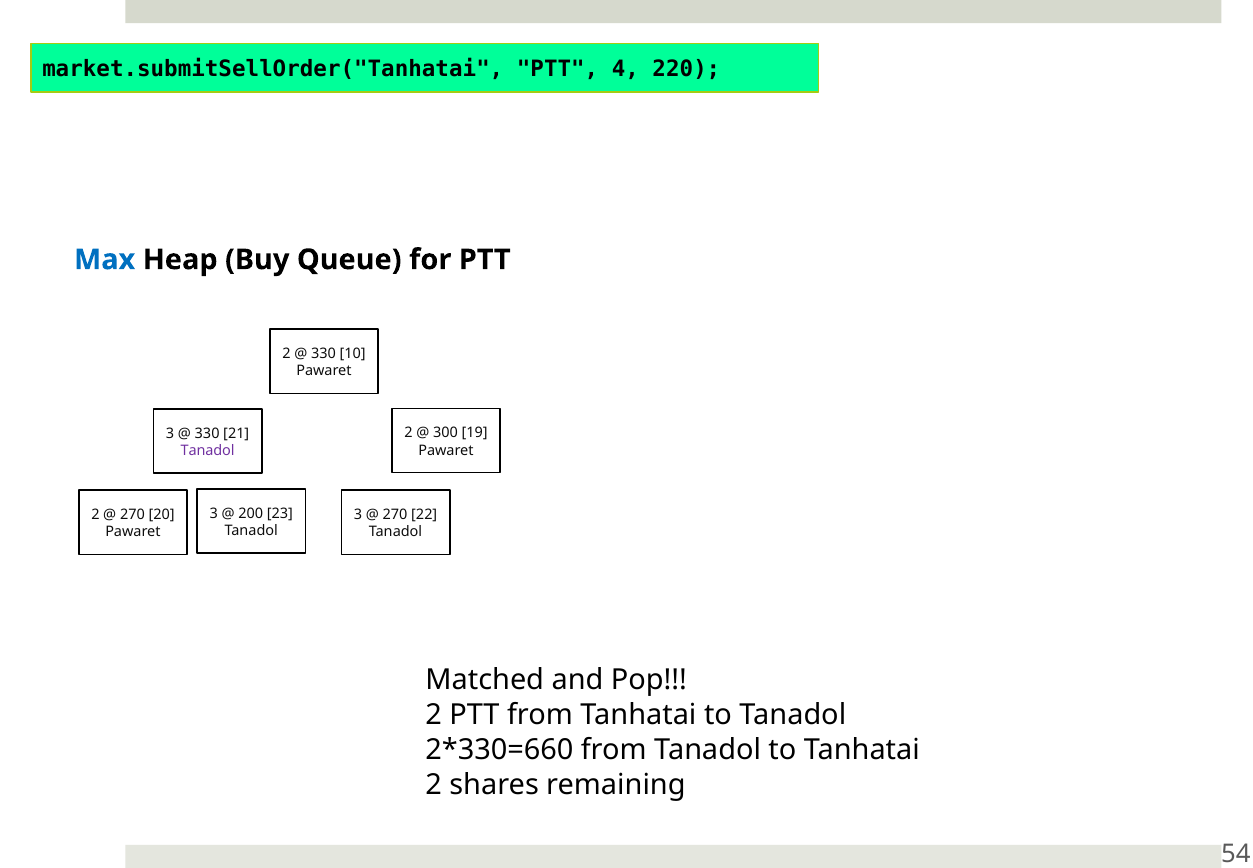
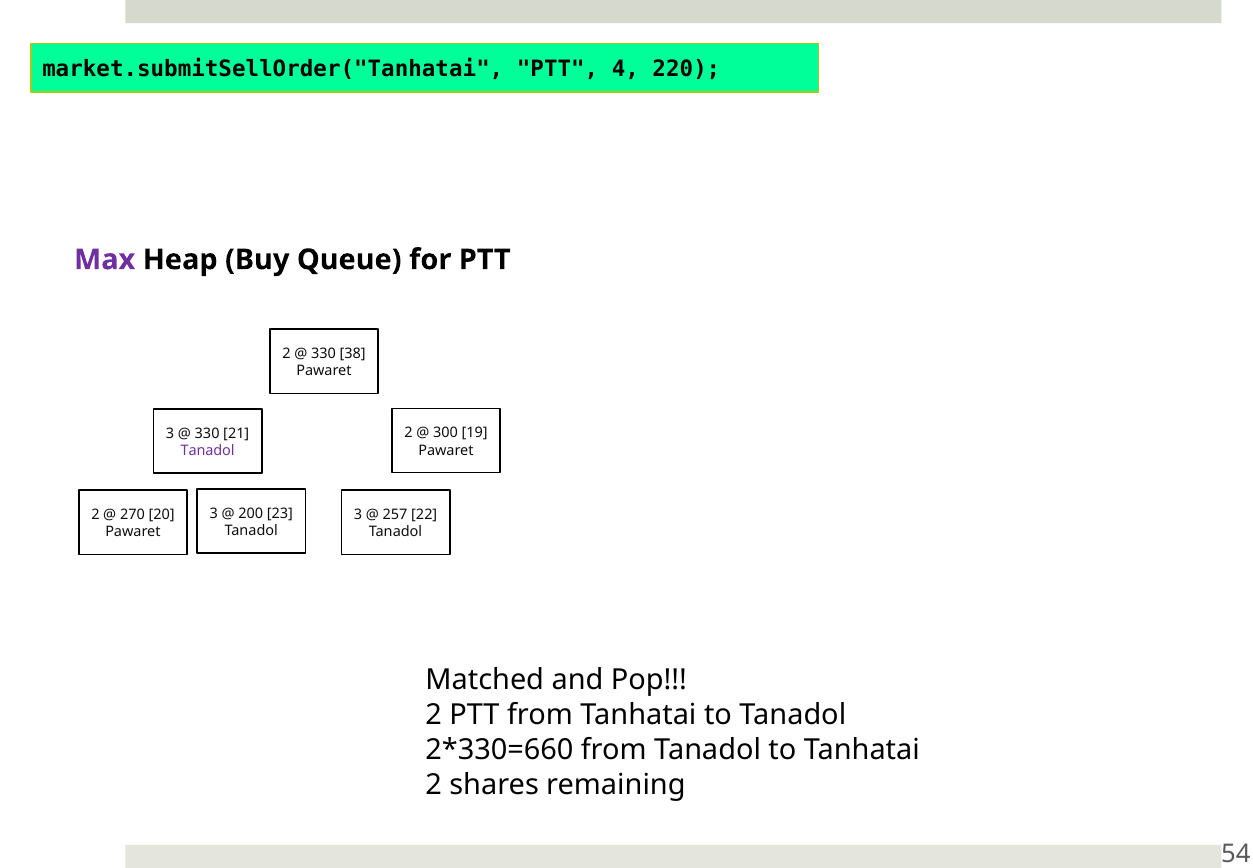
Max colour: blue -> purple
10: 10 -> 38
270 at (395, 514): 270 -> 257
